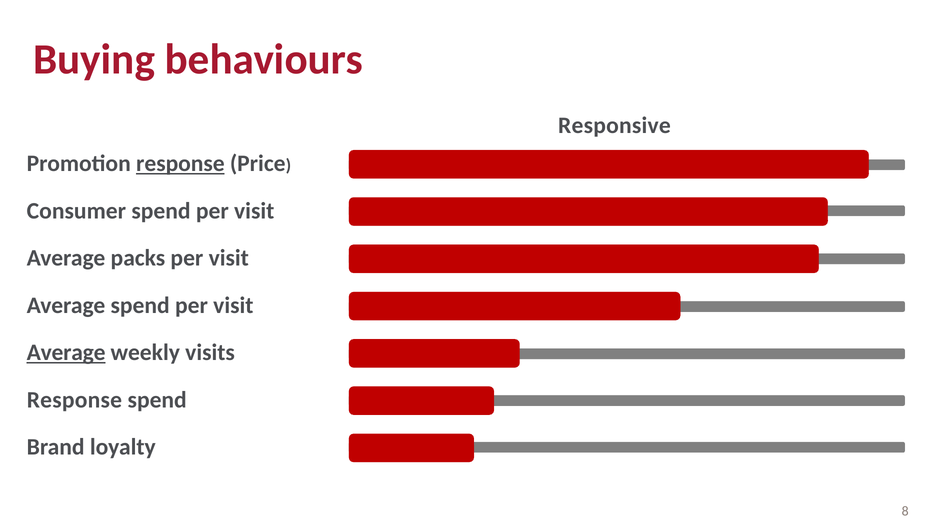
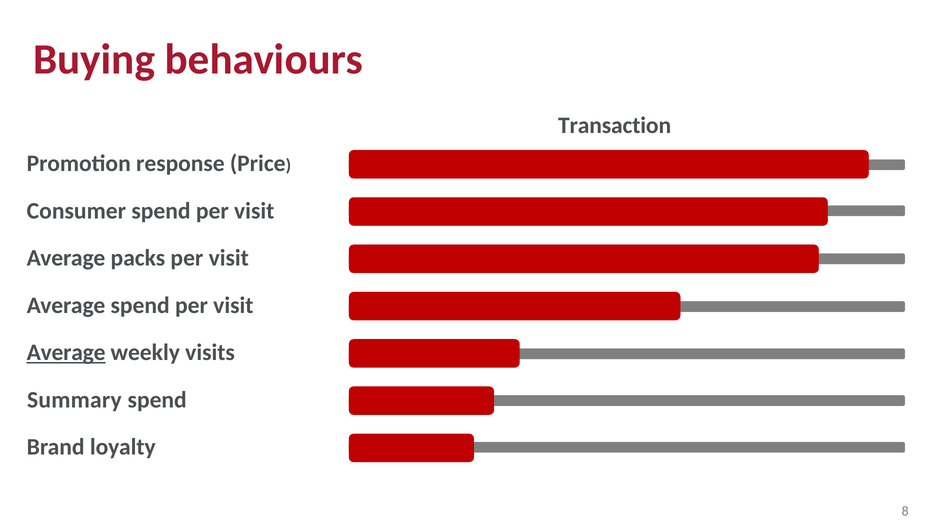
Responsive: Responsive -> Transaction
response at (180, 163) underline: present -> none
Response at (74, 400): Response -> Summary
